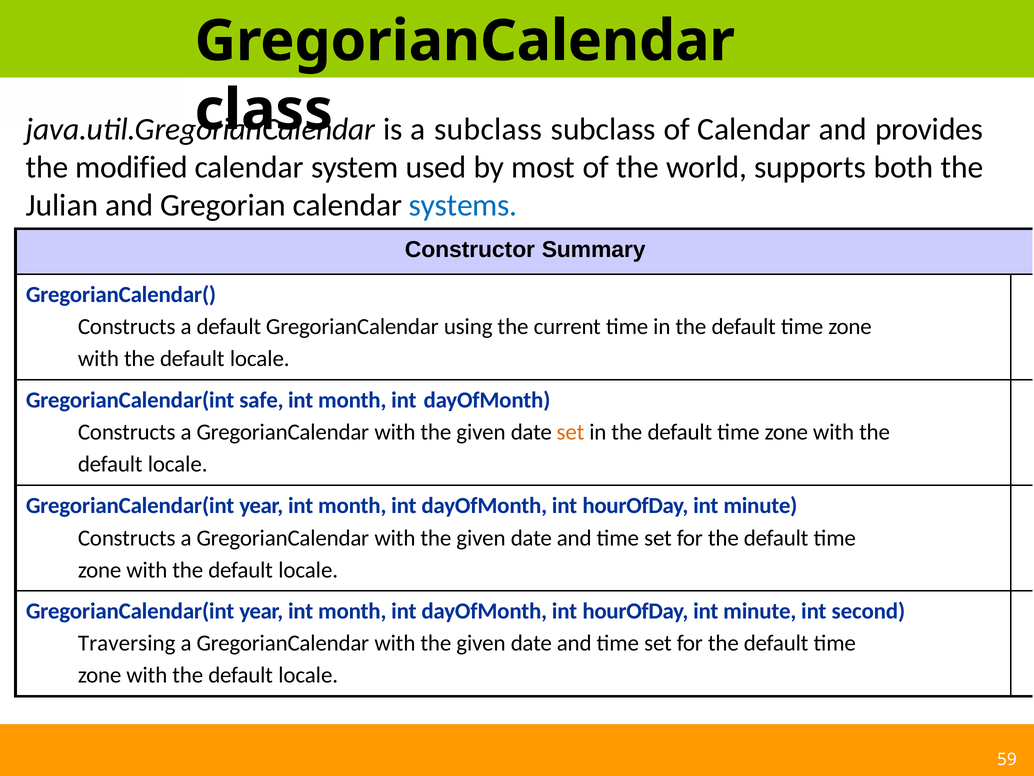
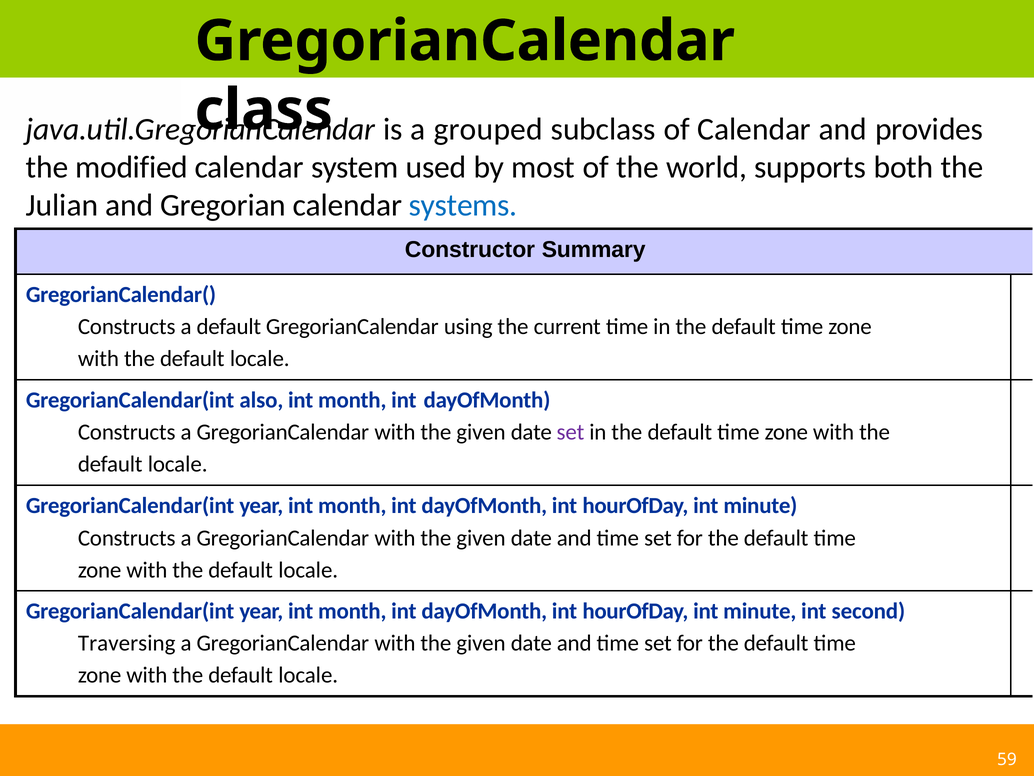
a subclass: subclass -> grouped
safe: safe -> also
set at (571, 432) colour: orange -> purple
